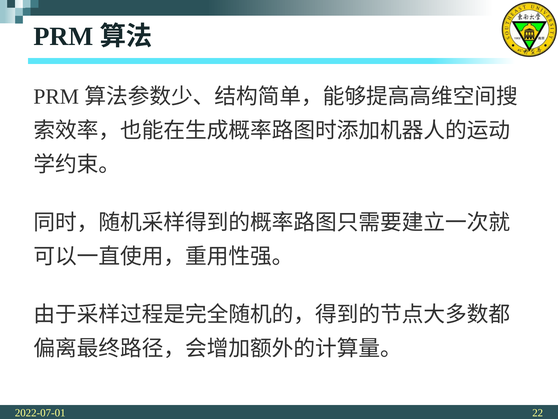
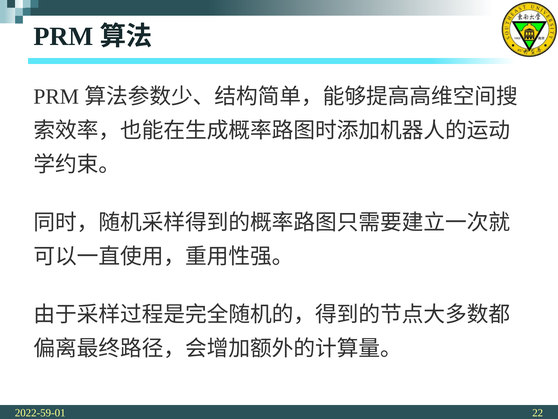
2022-07-01: 2022-07-01 -> 2022-59-01
